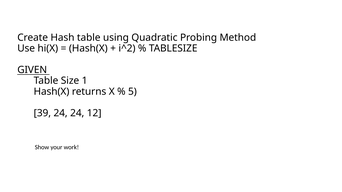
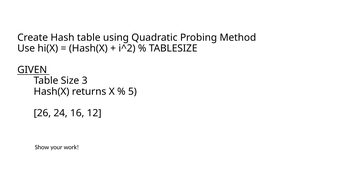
1: 1 -> 3
39: 39 -> 26
24 24: 24 -> 16
